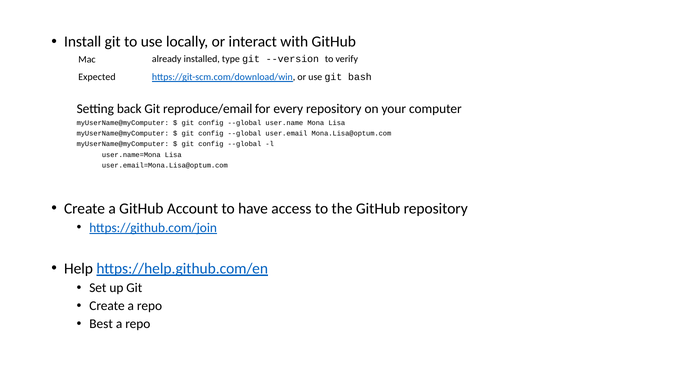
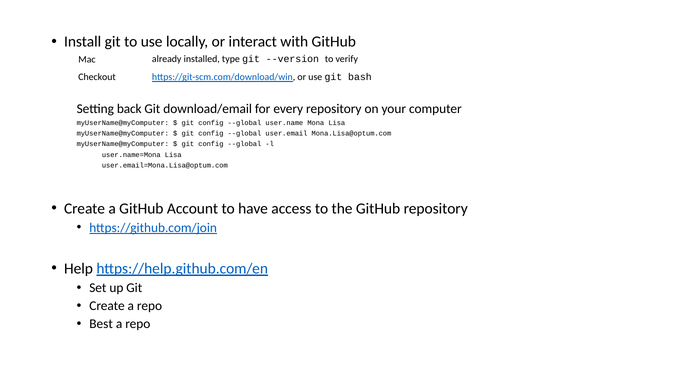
Expected: Expected -> Checkout
reproduce/email: reproduce/email -> download/email
